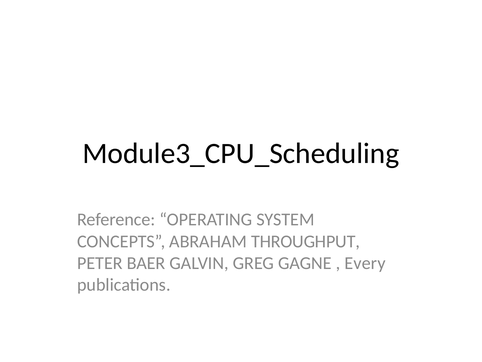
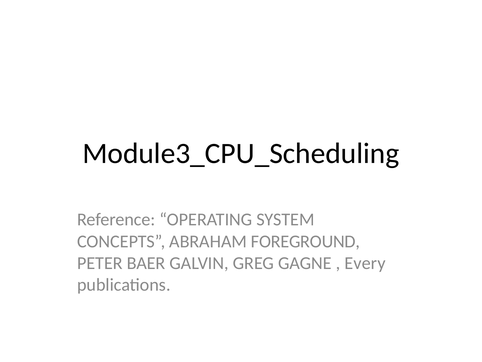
THROUGHPUT: THROUGHPUT -> FOREGROUND
